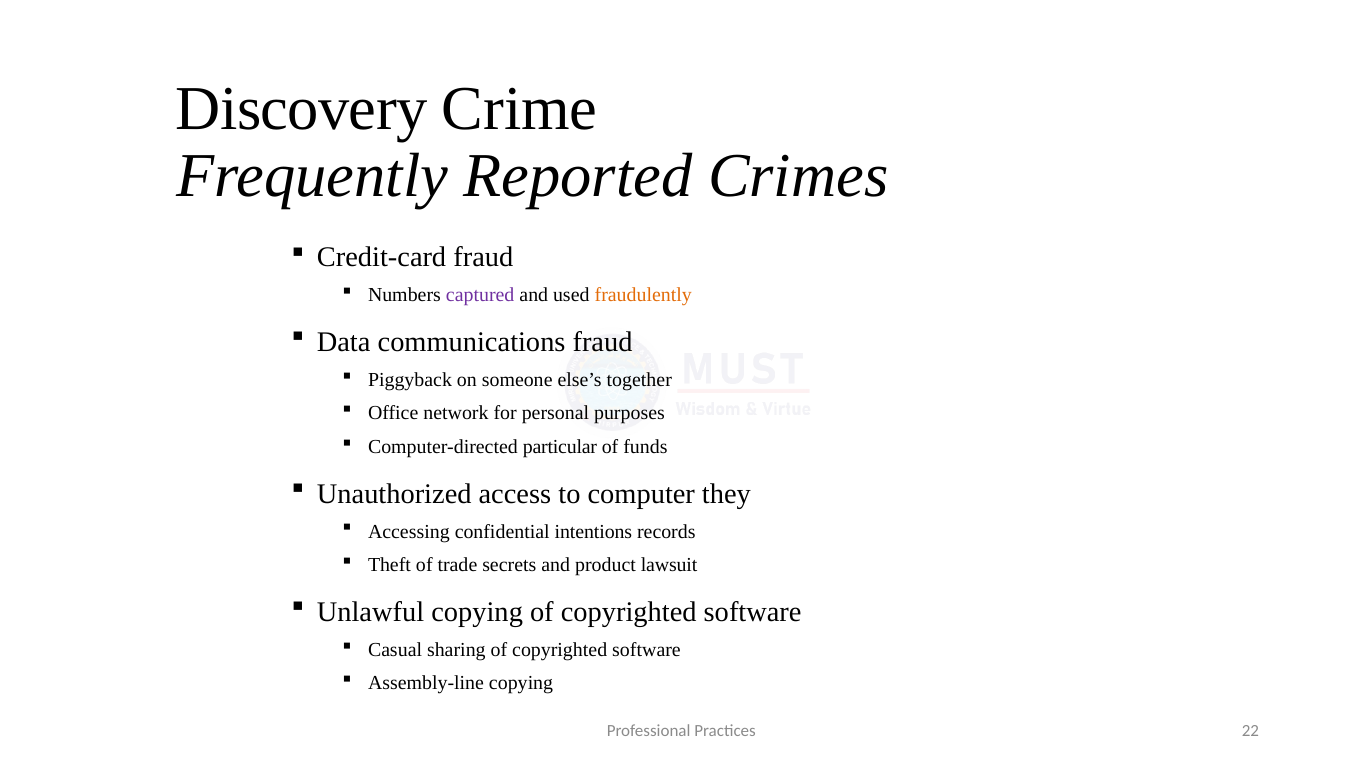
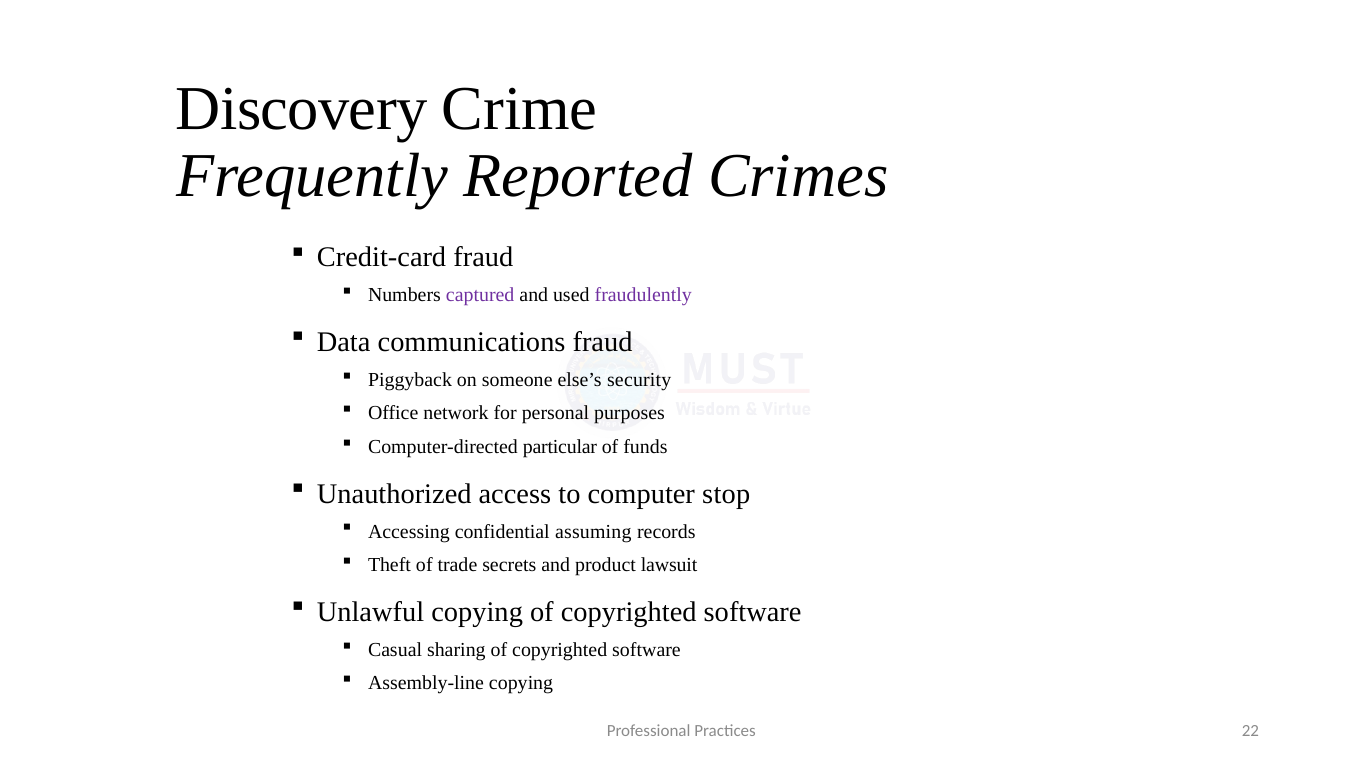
fraudulently colour: orange -> purple
together: together -> security
they: they -> stop
intentions: intentions -> assuming
